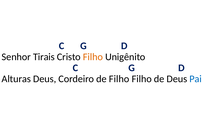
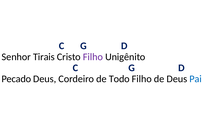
Filho at (93, 57) colour: orange -> purple
Alturas: Alturas -> Pecado
de Filho: Filho -> Todo
